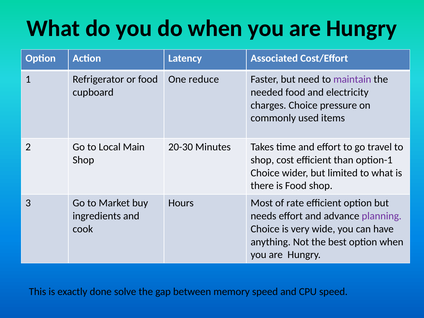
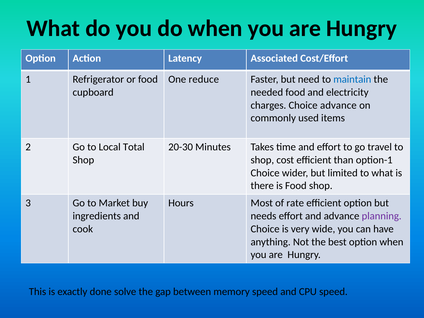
maintain colour: purple -> blue
Choice pressure: pressure -> advance
Main: Main -> Total
